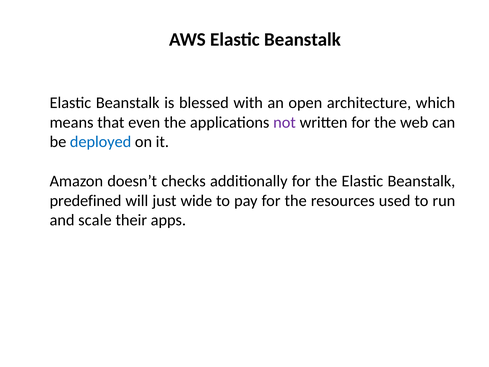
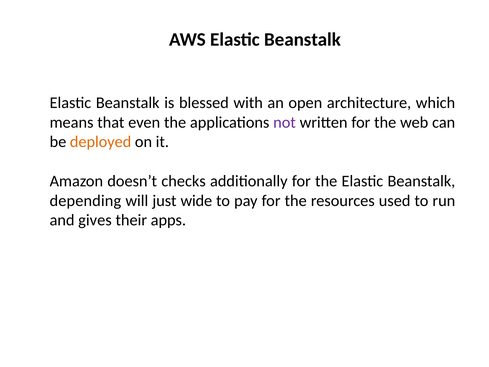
deployed colour: blue -> orange
predefined: predefined -> depending
scale: scale -> gives
